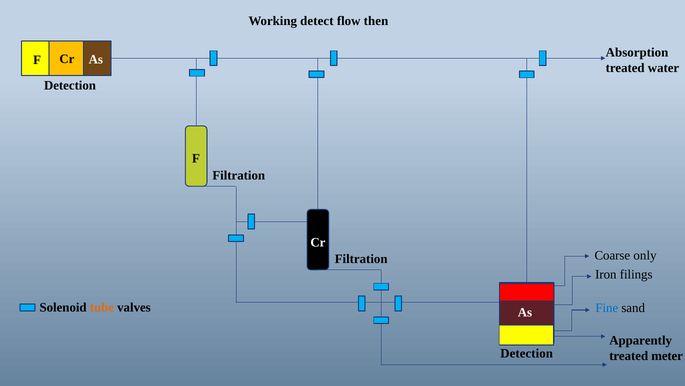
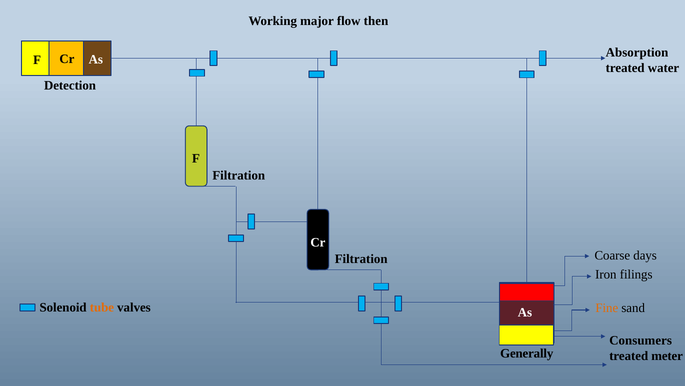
detect: detect -> major
only: only -> days
Fine colour: blue -> orange
Apparently: Apparently -> Consumers
Detection at (527, 353): Detection -> Generally
